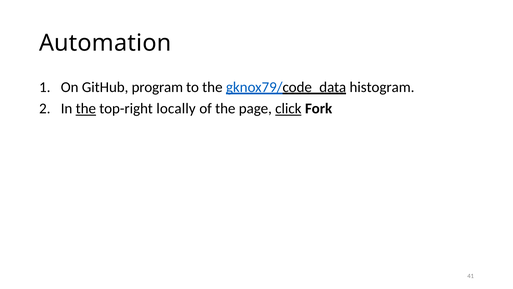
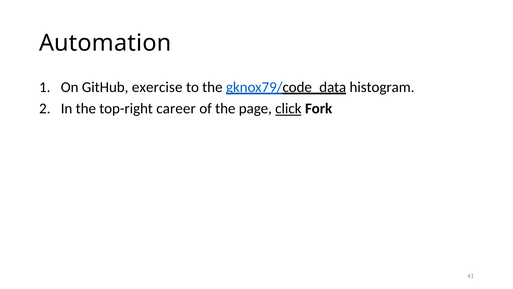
program: program -> exercise
the at (86, 109) underline: present -> none
locally: locally -> career
